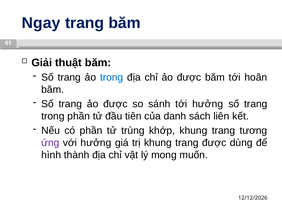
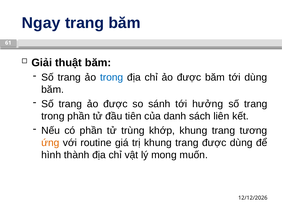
tới hoãn: hoãn -> dùng
ứng colour: purple -> orange
với hưởng: hưởng -> routine
